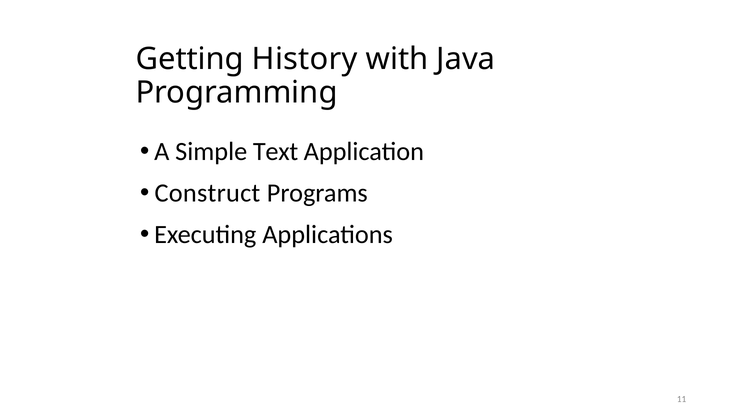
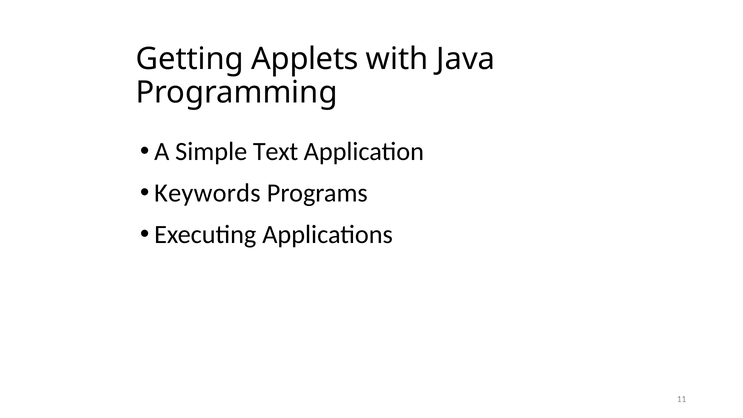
History: History -> Applets
Construct: Construct -> Keywords
